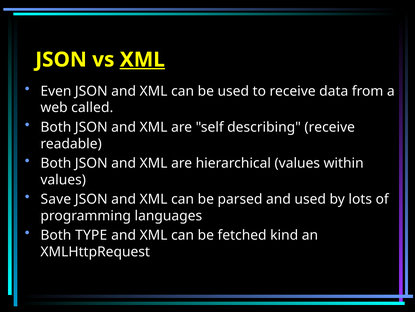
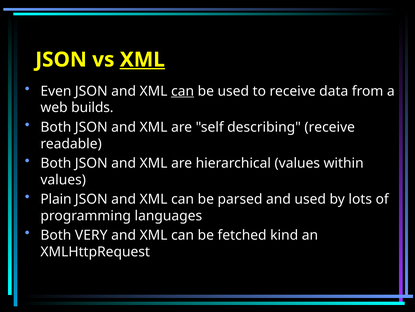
can at (183, 91) underline: none -> present
called: called -> builds
Save: Save -> Plain
TYPE: TYPE -> VERY
